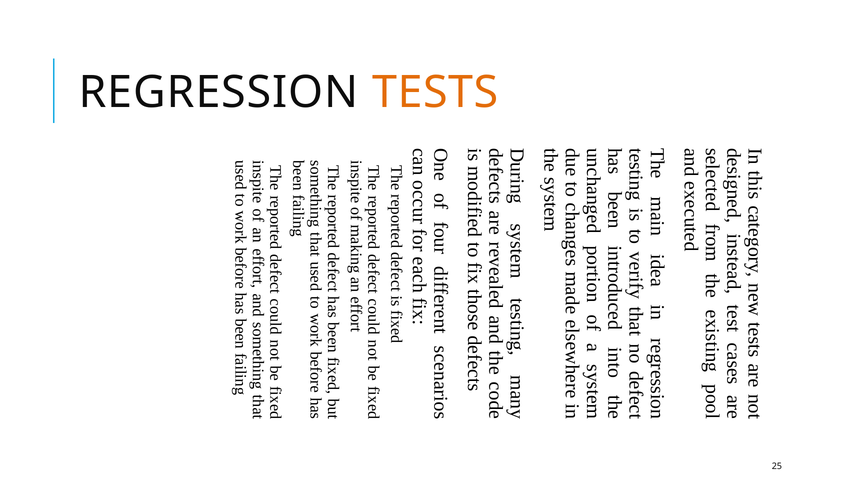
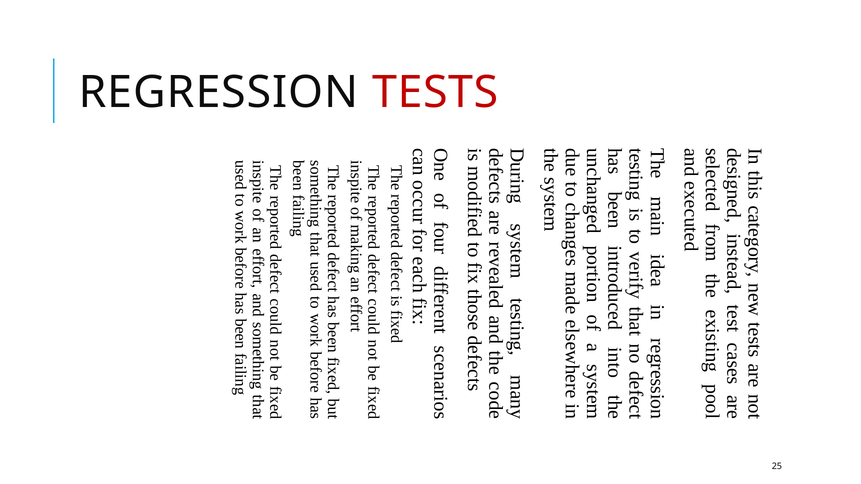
TESTS colour: orange -> red
